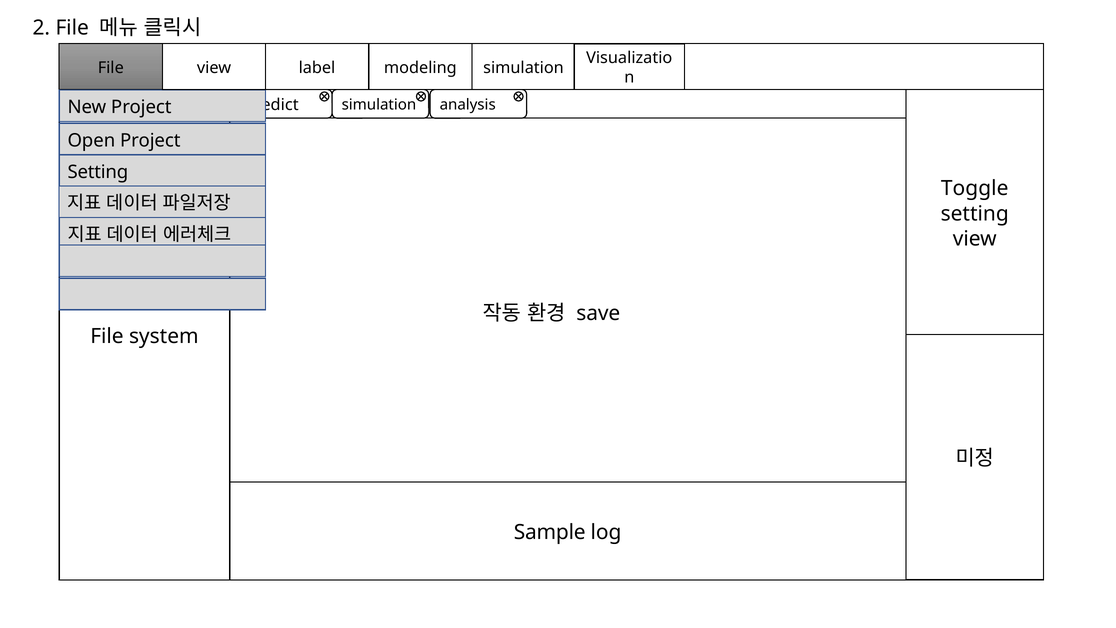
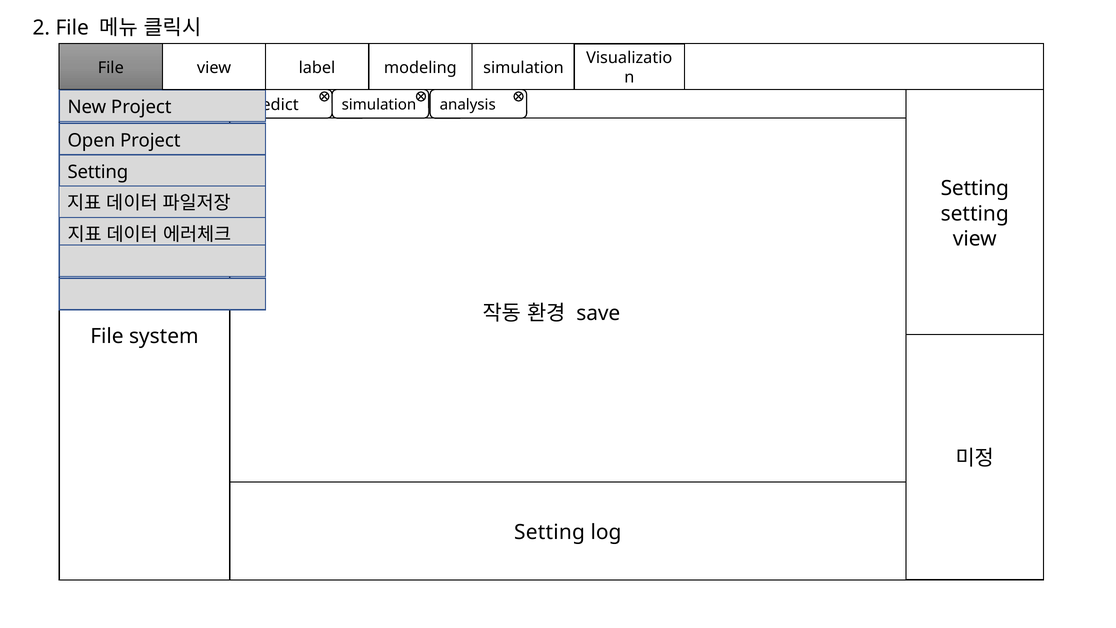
Toggle at (975, 188): Toggle -> Setting
Sample at (550, 532): Sample -> Setting
